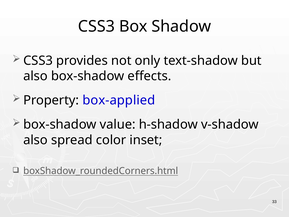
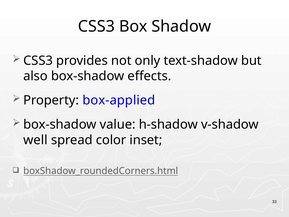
also at (35, 140): also -> well
